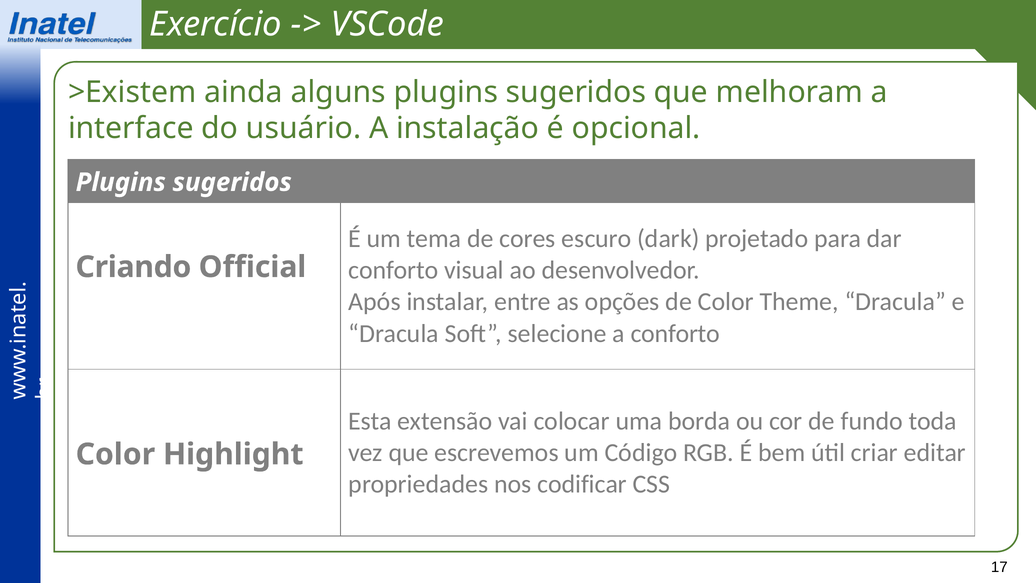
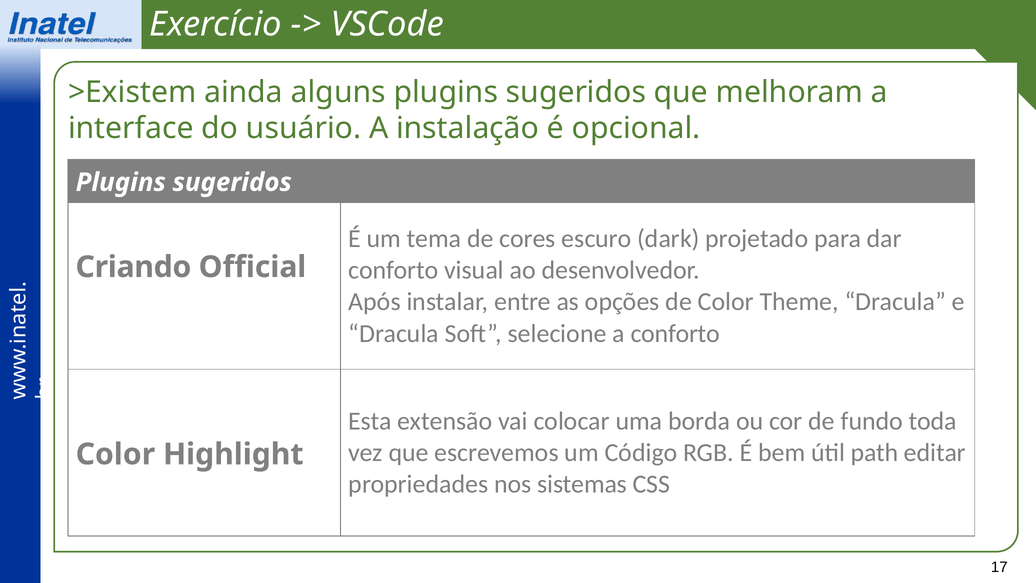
criar: criar -> path
codificar: codificar -> sistemas
